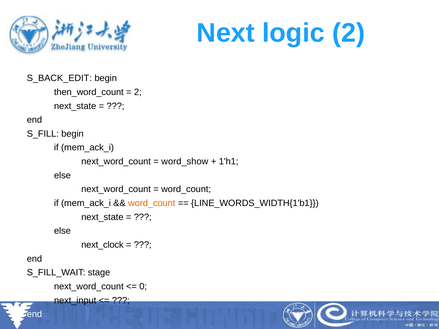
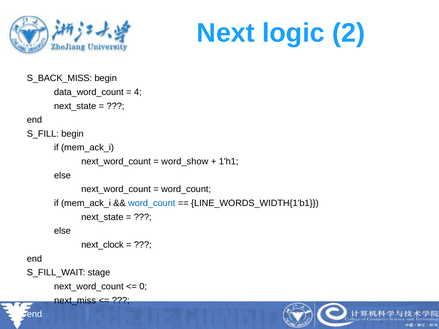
S_BACK_EDIT: S_BACK_EDIT -> S_BACK_MISS
then_word_count: then_word_count -> data_word_count
2 at (138, 92): 2 -> 4
word_count at (152, 203) colour: orange -> blue
next_input: next_input -> next_miss
